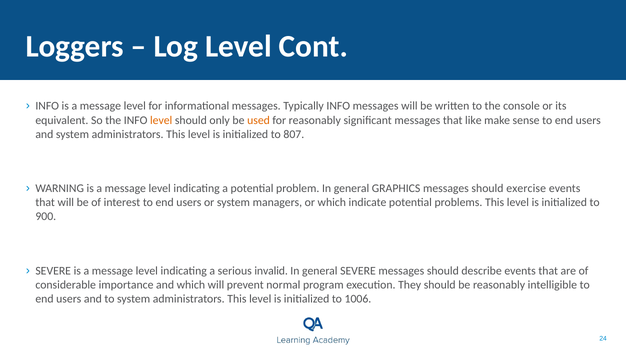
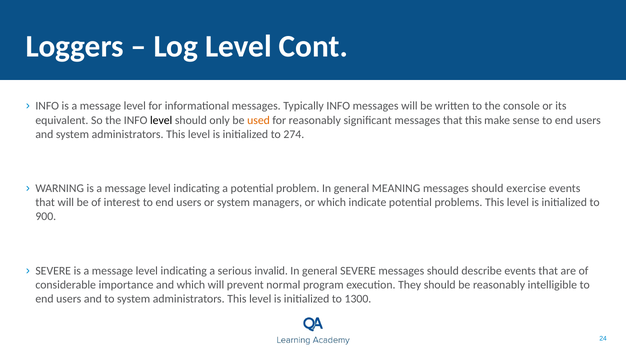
level at (161, 120) colour: orange -> black
that like: like -> this
807: 807 -> 274
GRAPHICS: GRAPHICS -> MEANING
1006: 1006 -> 1300
